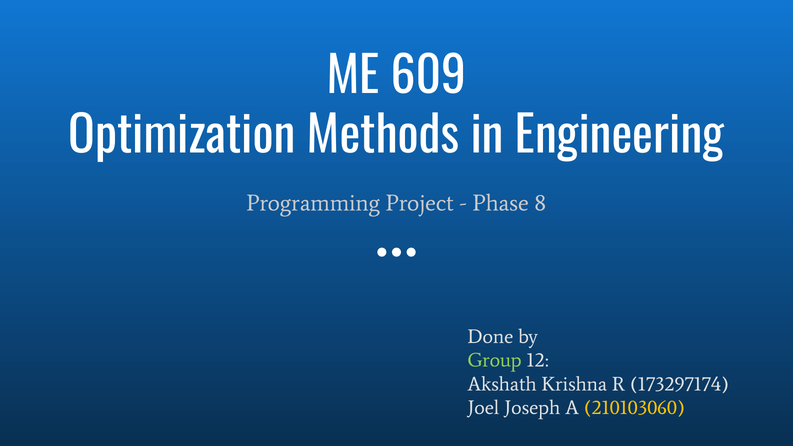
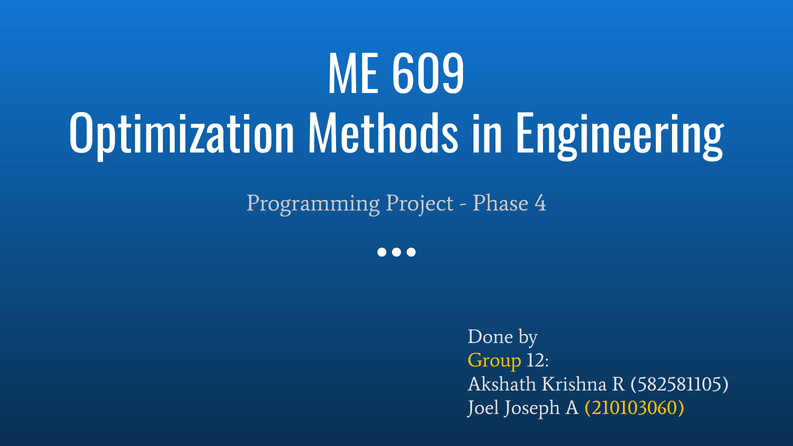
8: 8 -> 4
Group colour: light green -> yellow
173297174: 173297174 -> 582581105
